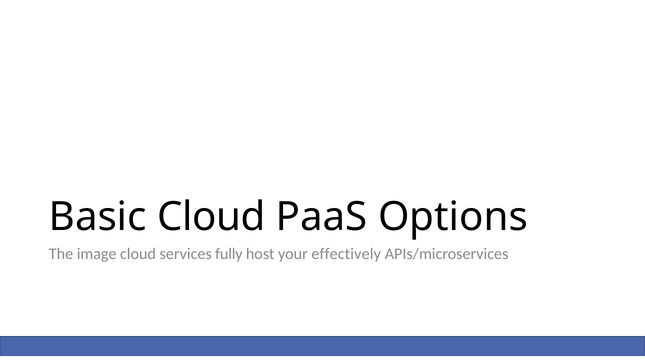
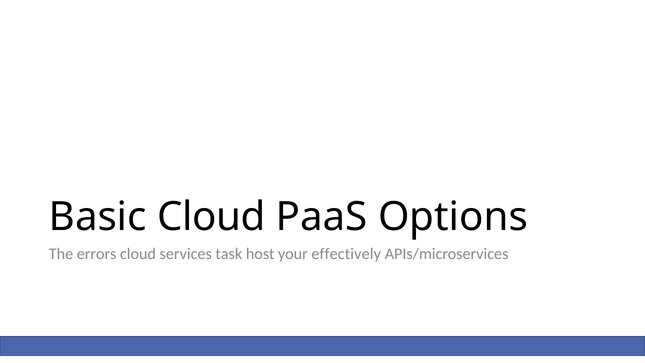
image: image -> errors
fully: fully -> task
